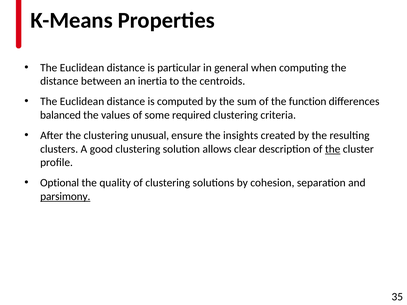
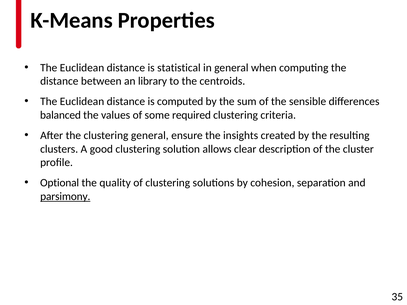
particular: particular -> statistical
inertia: inertia -> library
function: function -> sensible
clustering unusual: unusual -> general
the at (333, 149) underline: present -> none
